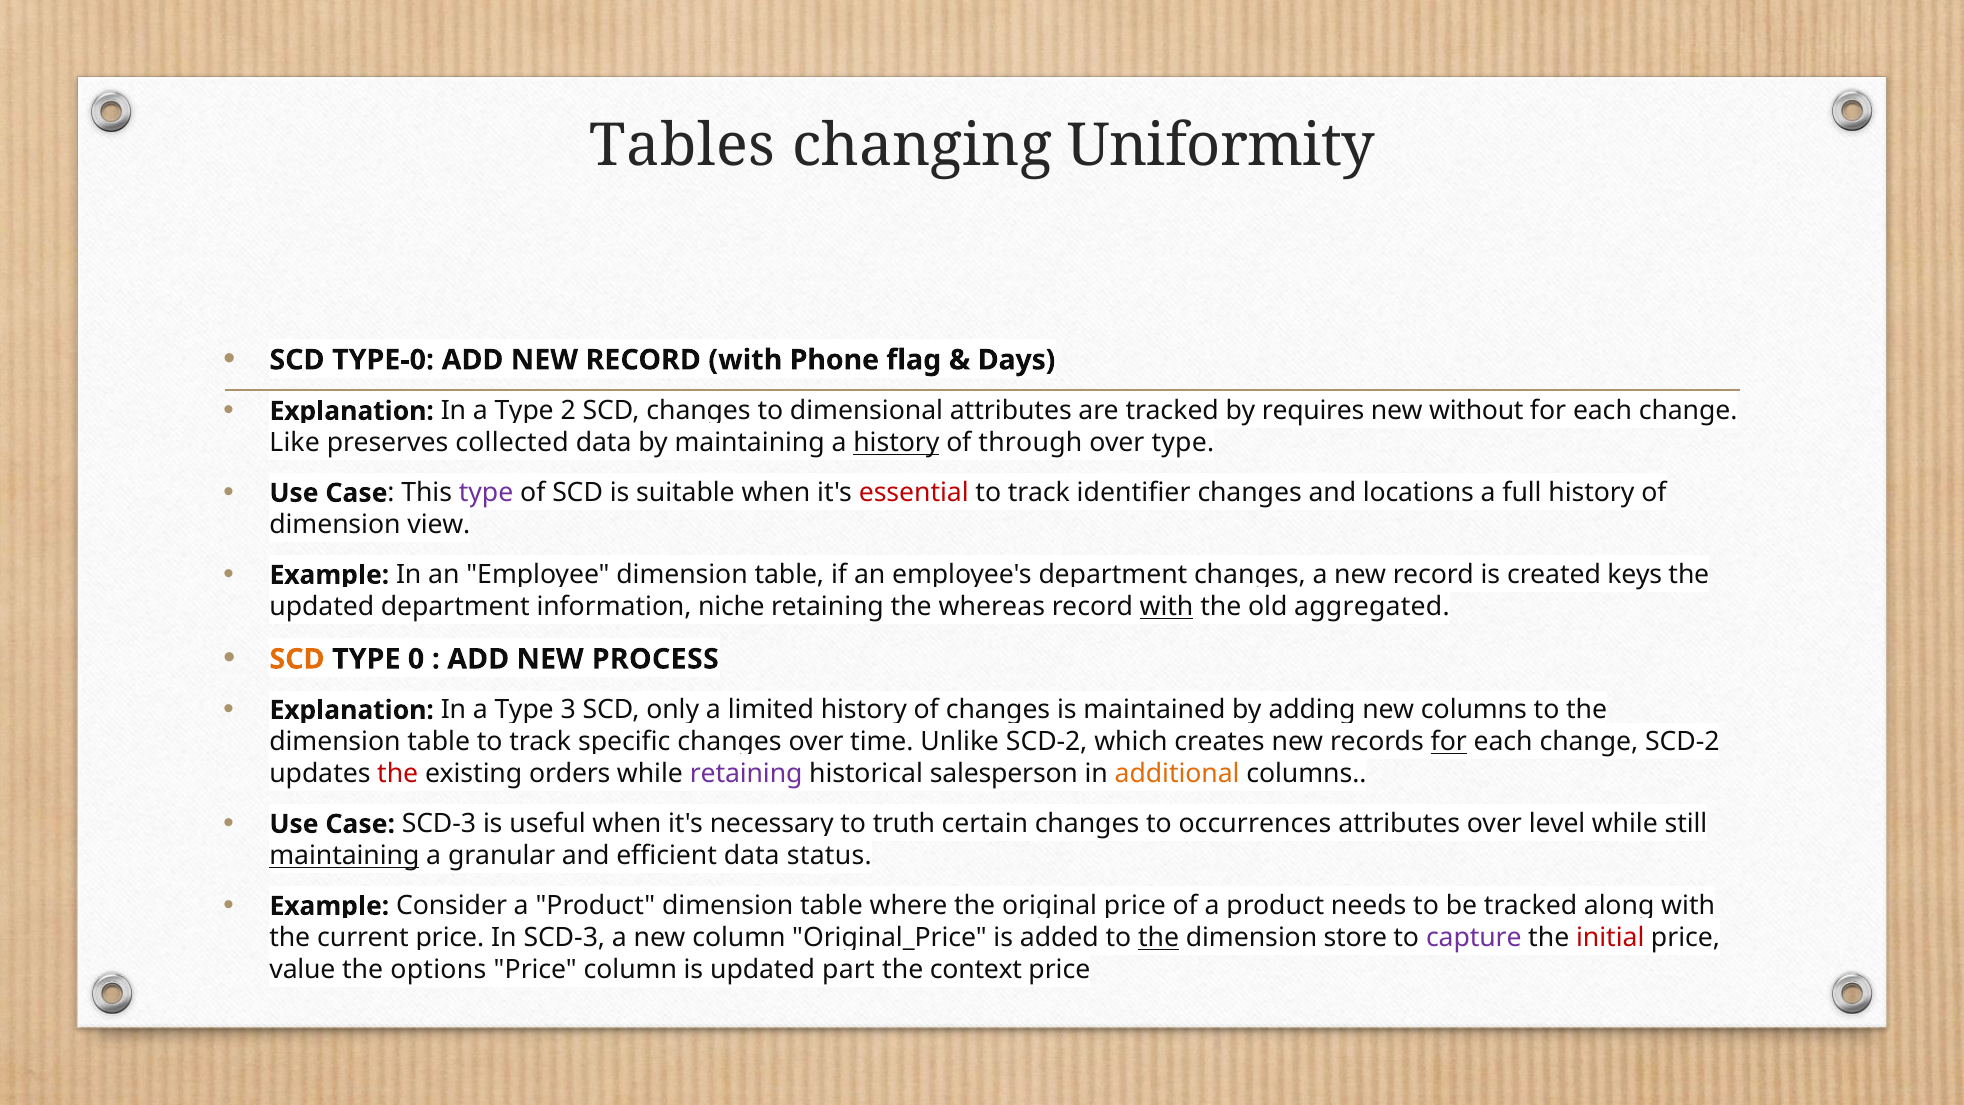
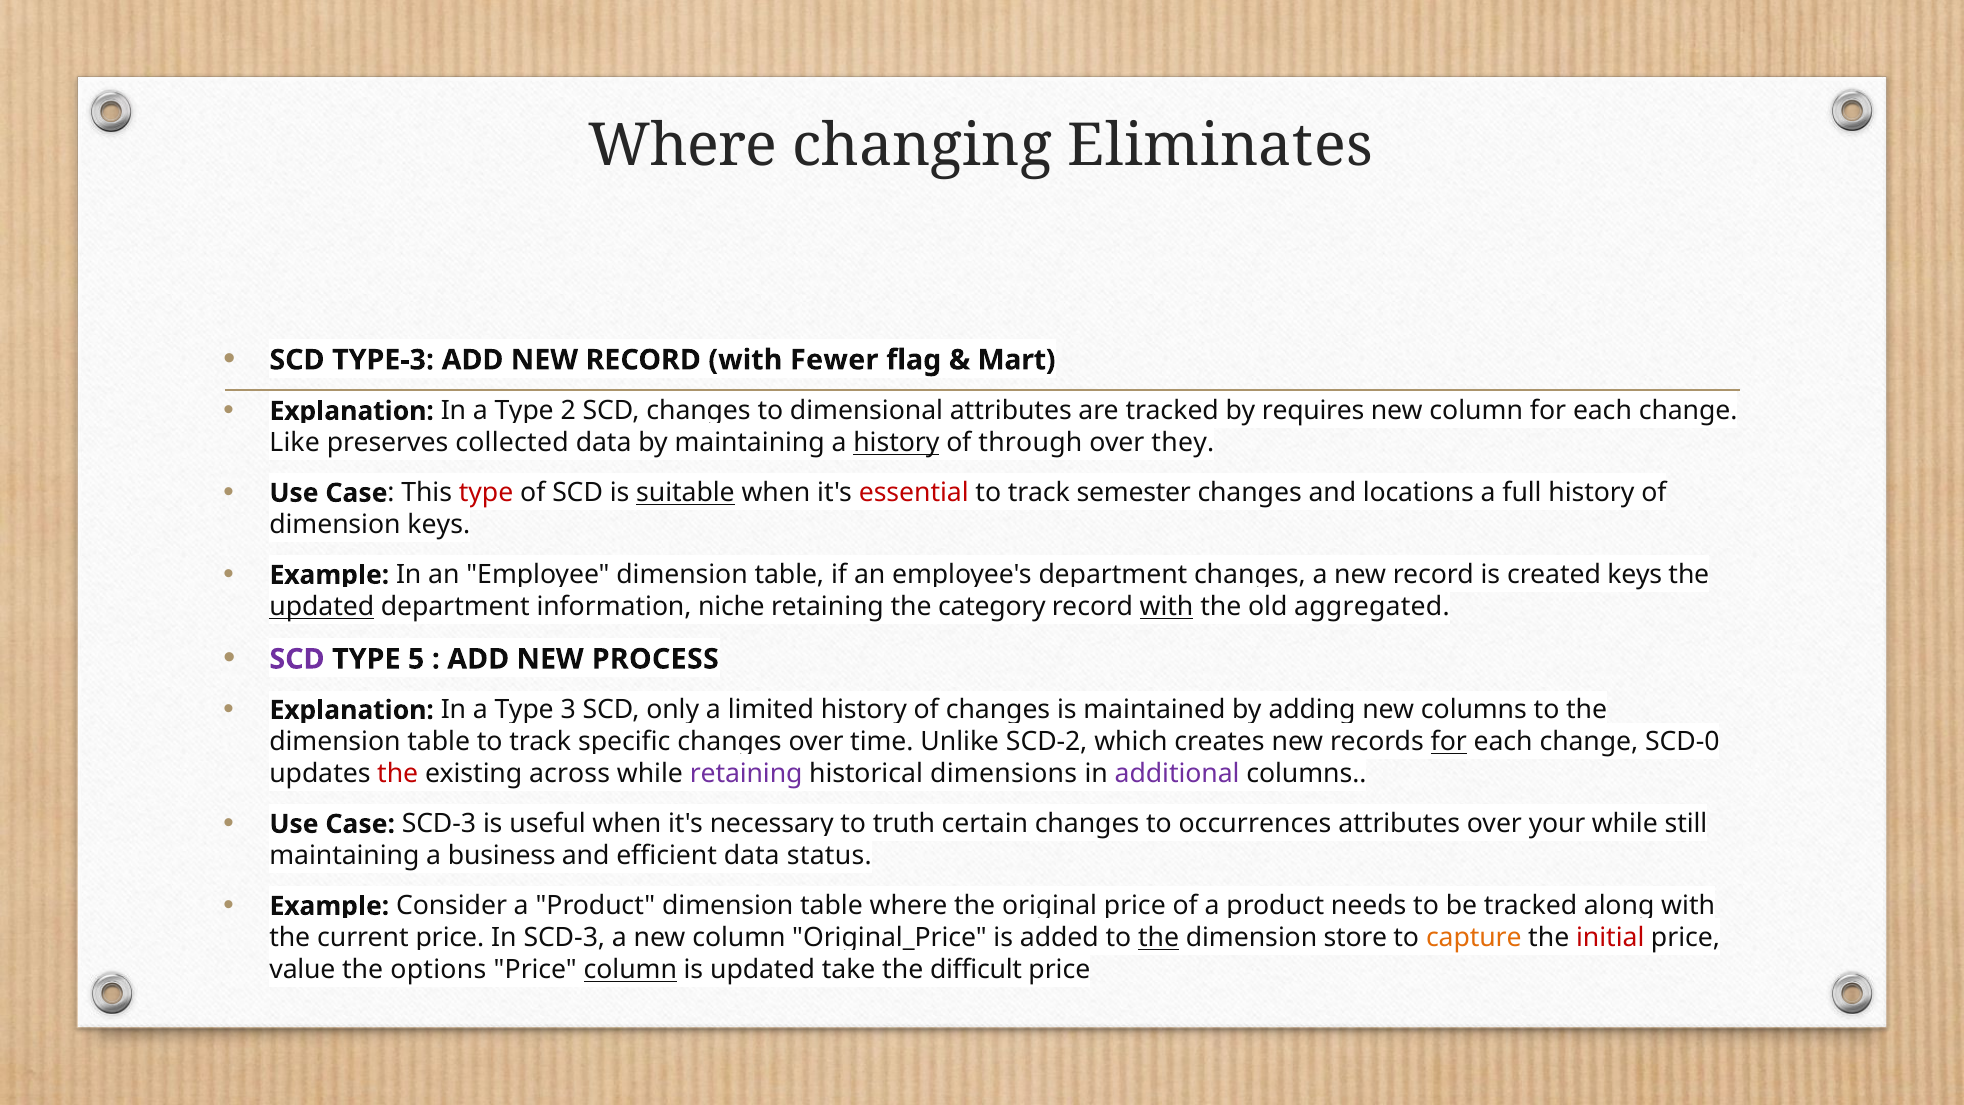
Tables at (683, 146): Tables -> Where
Uniformity: Uniformity -> Eliminates
TYPE-0: TYPE-0 -> TYPE-3
Phone: Phone -> Fewer
Days: Days -> Mart
without at (1476, 411): without -> column
over type: type -> they
type at (486, 493) colour: purple -> red
suitable underline: none -> present
identifier: identifier -> semester
dimension view: view -> keys
updated at (322, 607) underline: none -> present
whereas: whereas -> category
SCD at (297, 659) colour: orange -> purple
0: 0 -> 5
change SCD-2: SCD-2 -> SCD-0
orders: orders -> across
salesperson: salesperson -> dimensions
additional colour: orange -> purple
level: level -> your
maintaining at (344, 856) underline: present -> none
granular: granular -> business
capture colour: purple -> orange
column at (630, 970) underline: none -> present
part: part -> take
context: context -> difficult
